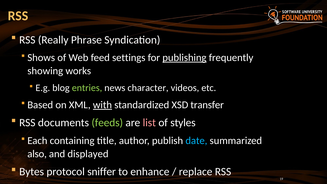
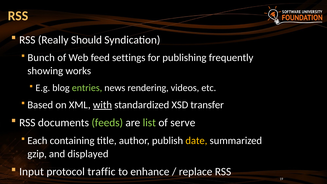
Phrase: Phrase -> Should
Shows: Shows -> Bunch
publishing underline: present -> none
character: character -> rendering
list colour: pink -> light green
styles: styles -> serve
date colour: light blue -> yellow
also: also -> gzip
Bytes: Bytes -> Input
sniffer: sniffer -> traffic
